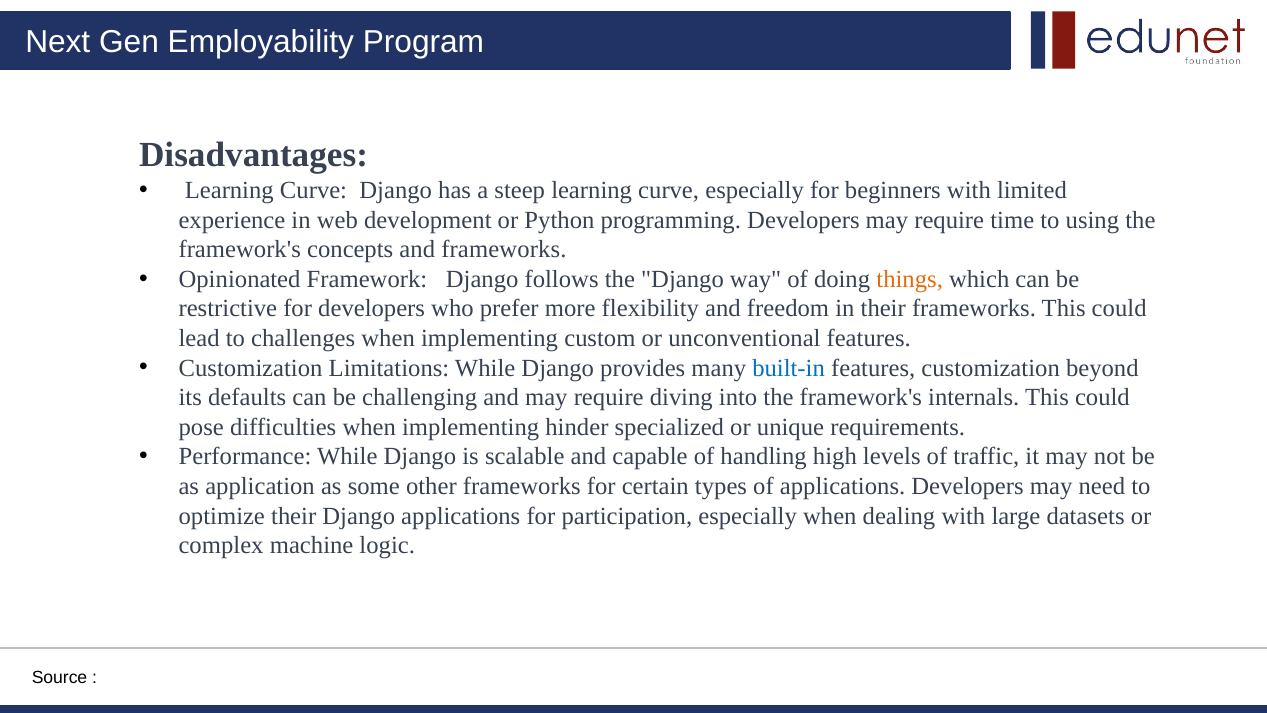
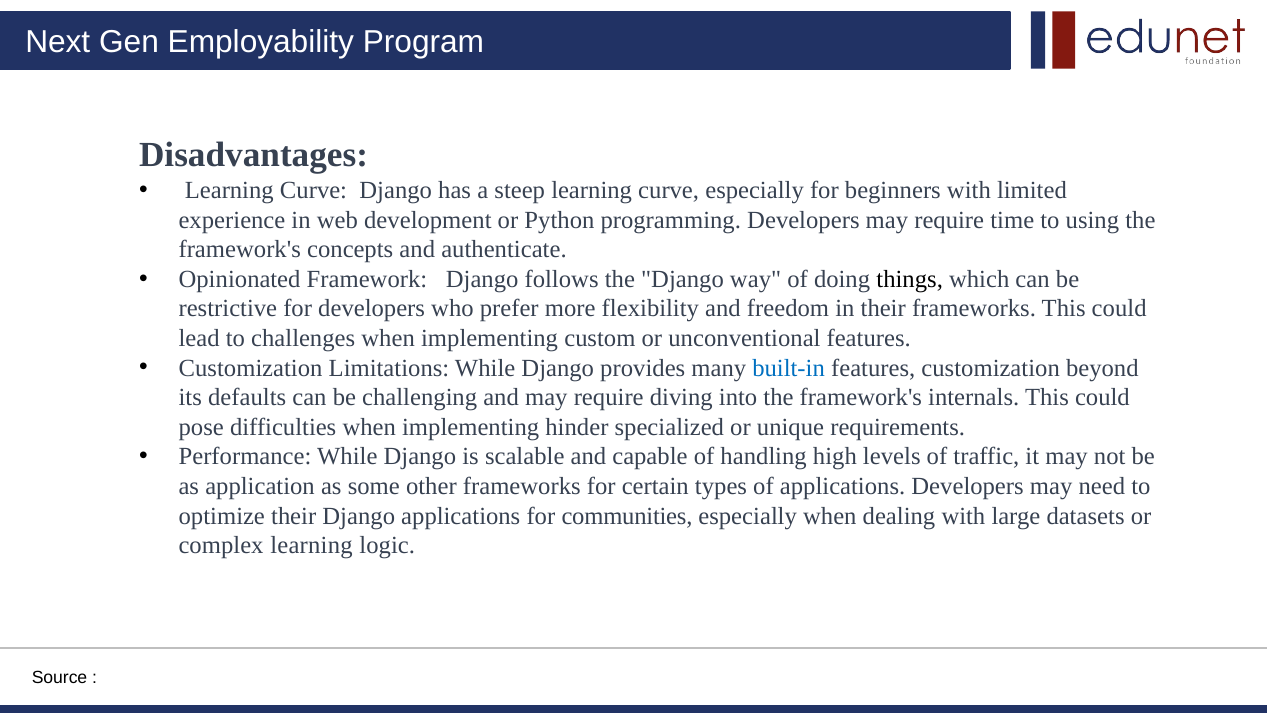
and frameworks: frameworks -> authenticate
things colour: orange -> black
participation: participation -> communities
complex machine: machine -> learning
